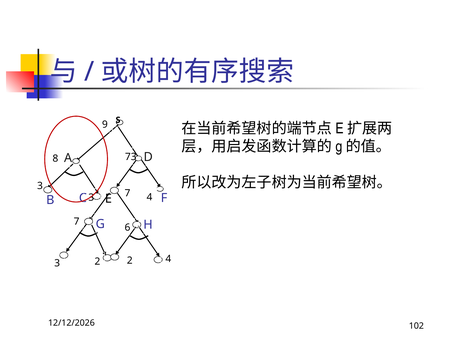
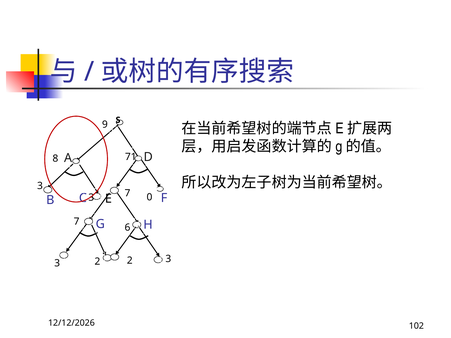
73: 73 -> 71
7 4: 4 -> 0
2 4: 4 -> 3
